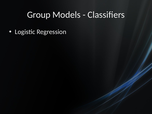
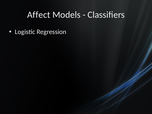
Group: Group -> Affect
